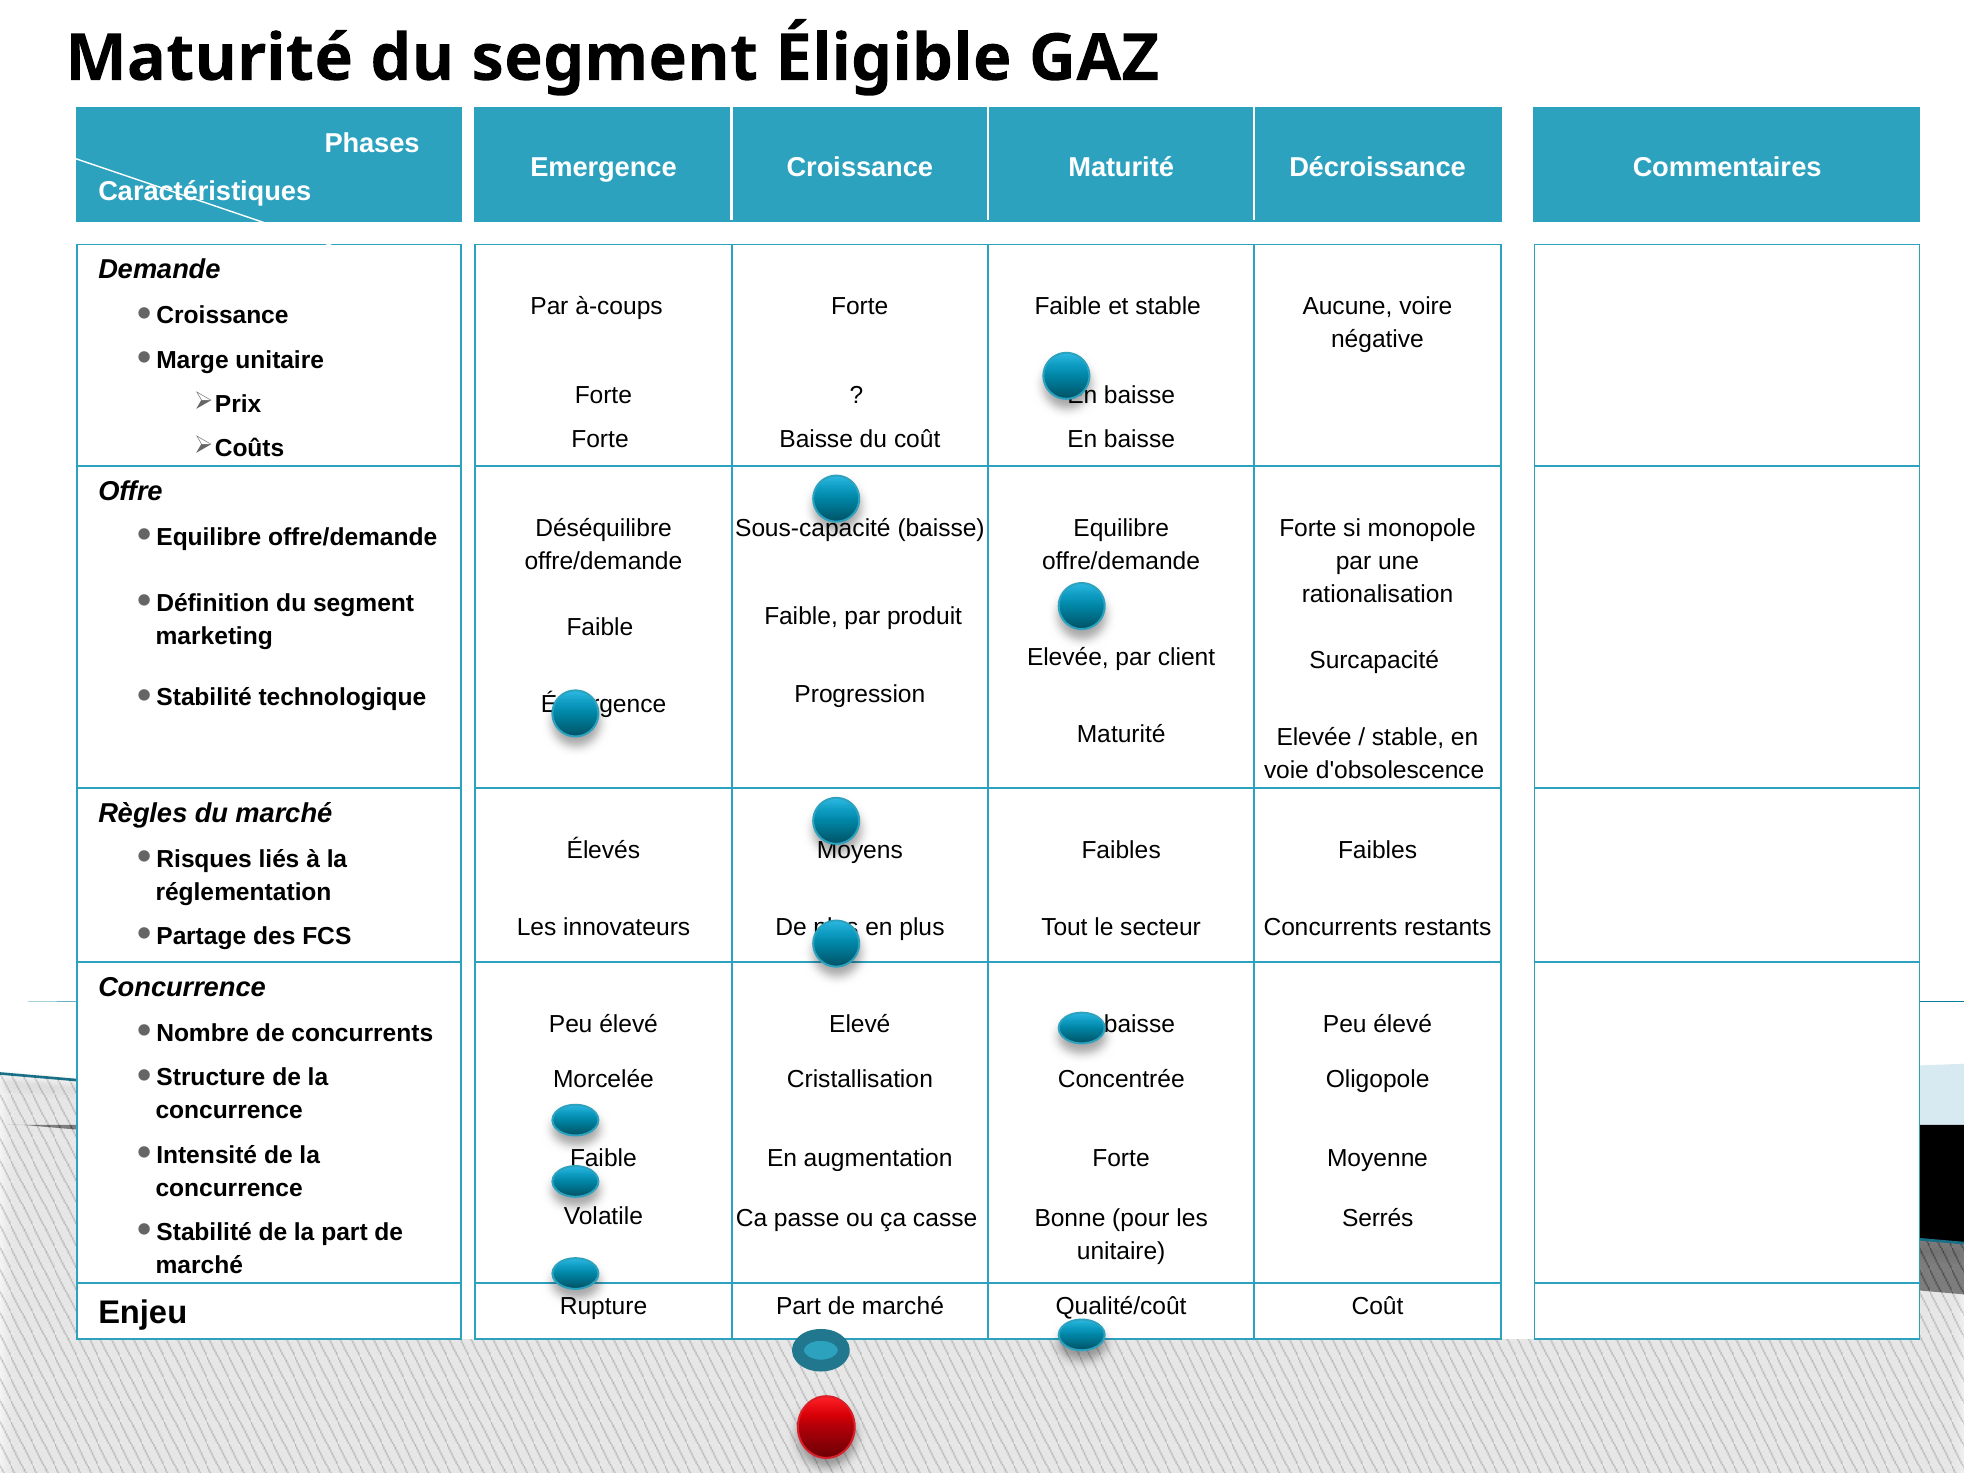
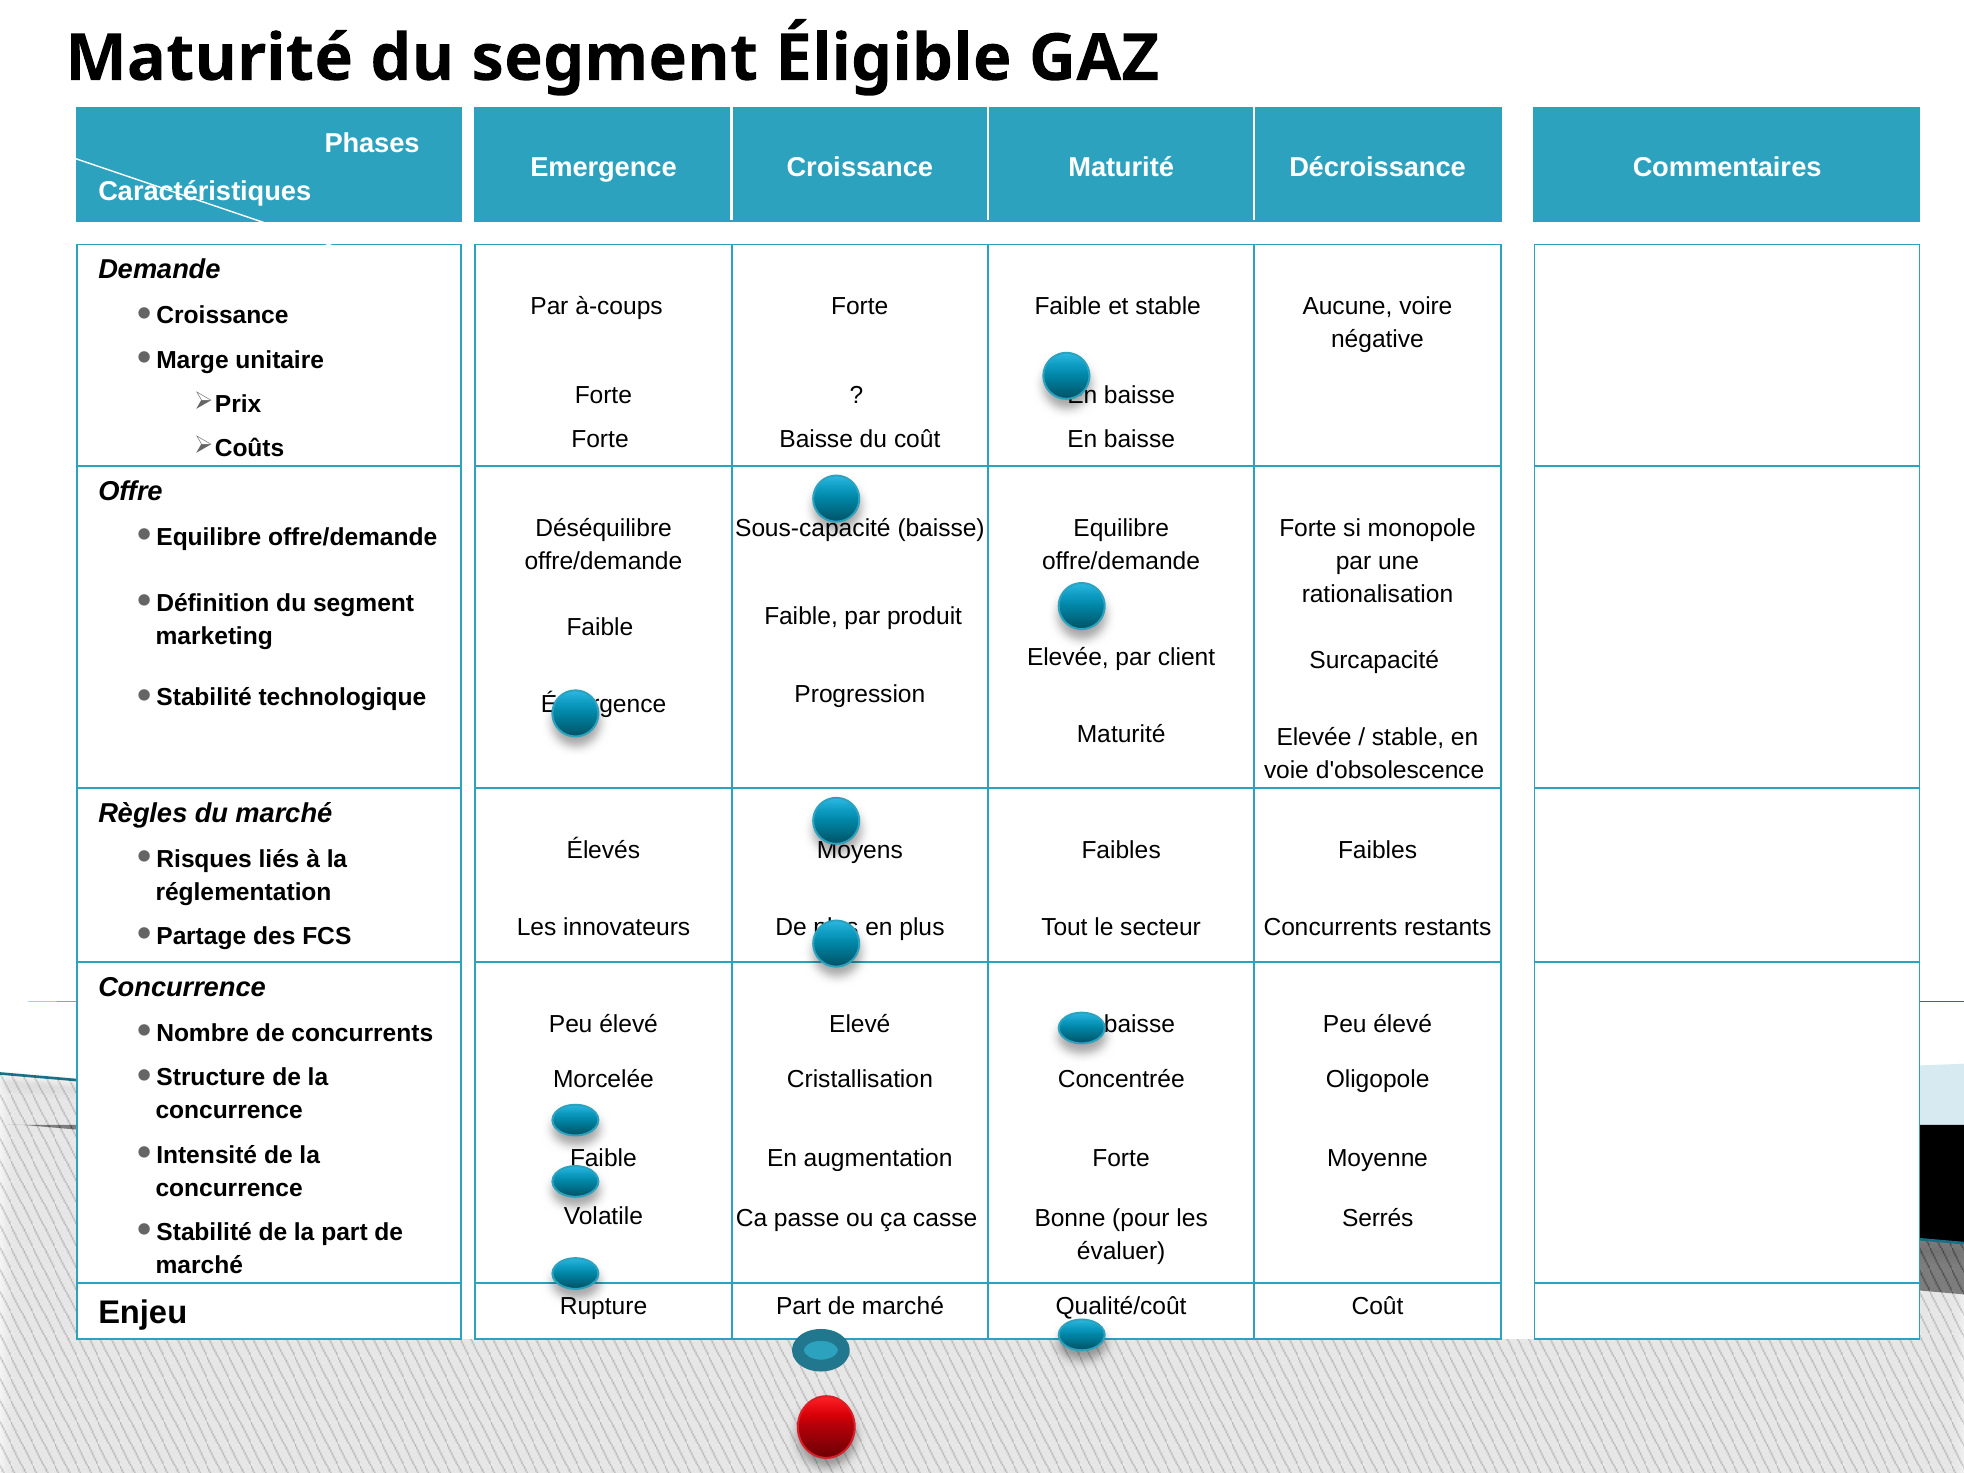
unitaire at (1121, 1251): unitaire -> évaluer
